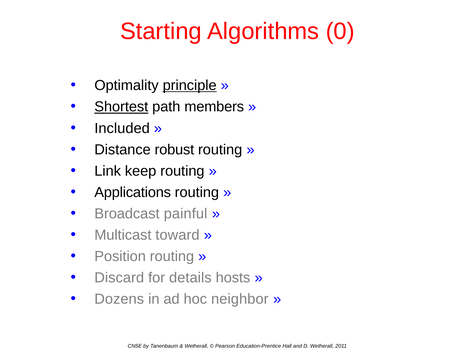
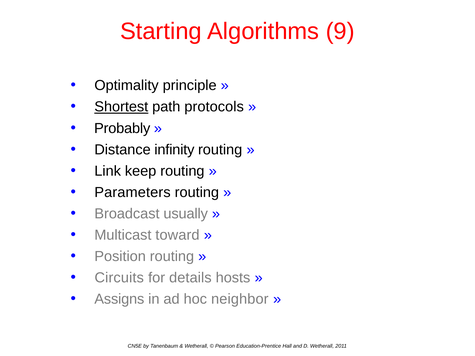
0: 0 -> 9
principle underline: present -> none
members: members -> protocols
Included: Included -> Probably
robust: robust -> infinity
Applications: Applications -> Parameters
painful: painful -> usually
Discard: Discard -> Circuits
Dozens: Dozens -> Assigns
